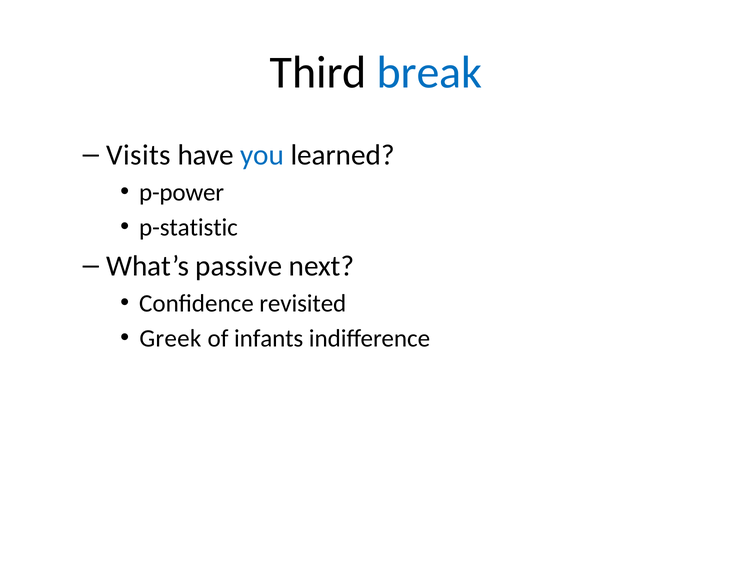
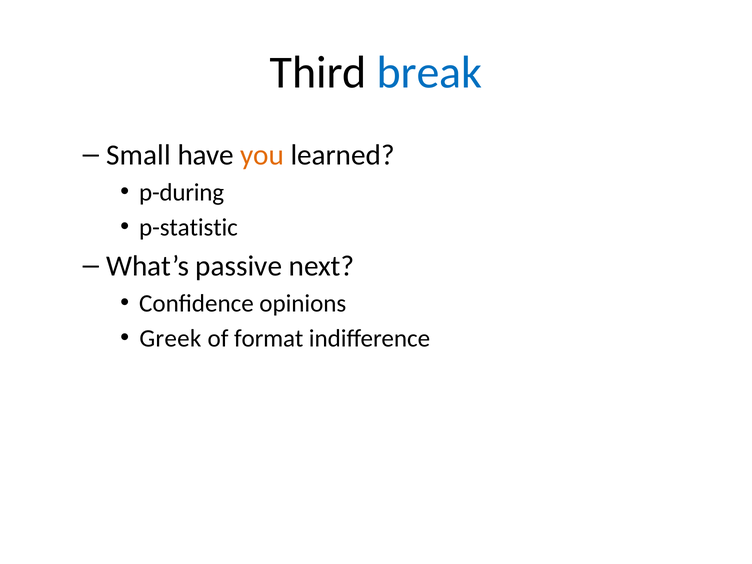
Visits: Visits -> Small
you colour: blue -> orange
p-power: p-power -> p-during
revisited: revisited -> opinions
infants: infants -> format
